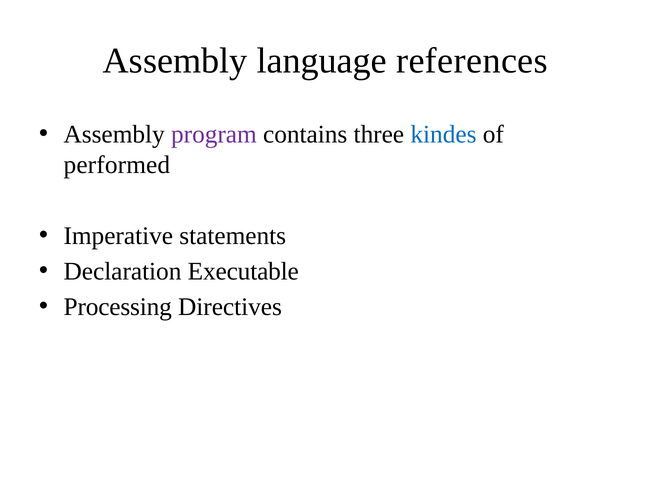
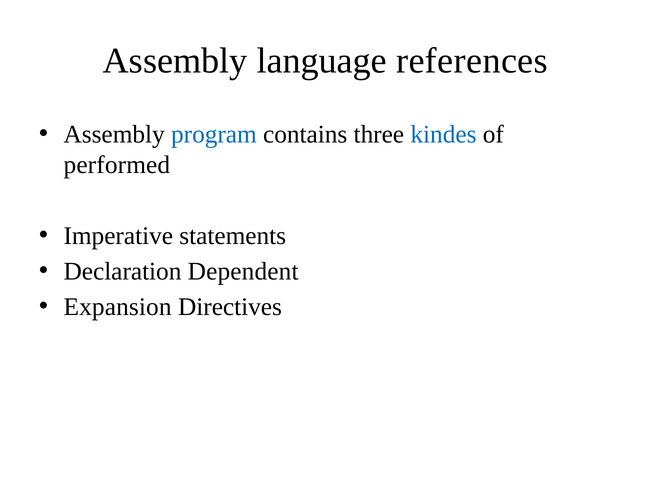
program colour: purple -> blue
Executable: Executable -> Dependent
Processing: Processing -> Expansion
